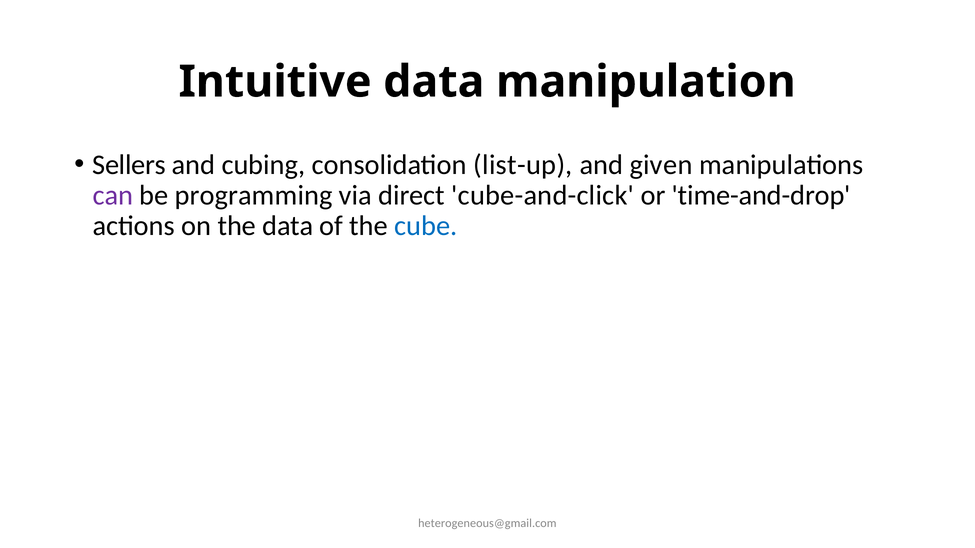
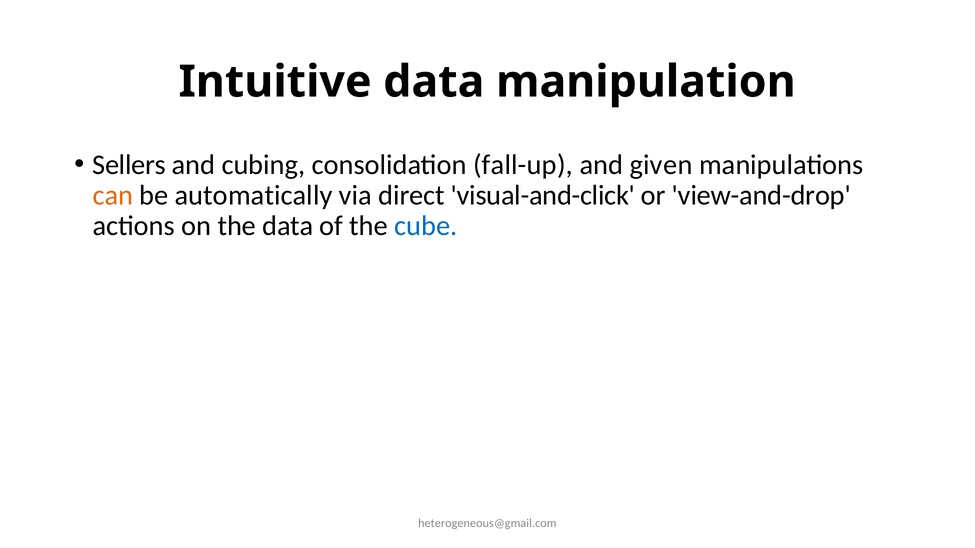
list-up: list-up -> fall-up
can colour: purple -> orange
programming: programming -> automatically
cube-and-click: cube-and-click -> visual-and-click
time-and-drop: time-and-drop -> view-and-drop
